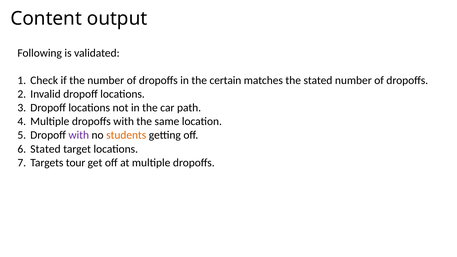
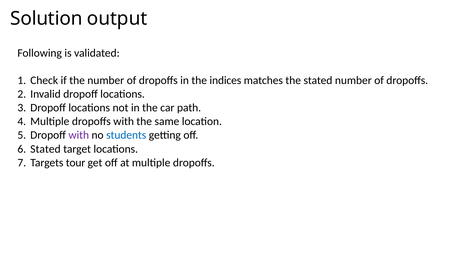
Content: Content -> Solution
certain: certain -> indices
students colour: orange -> blue
